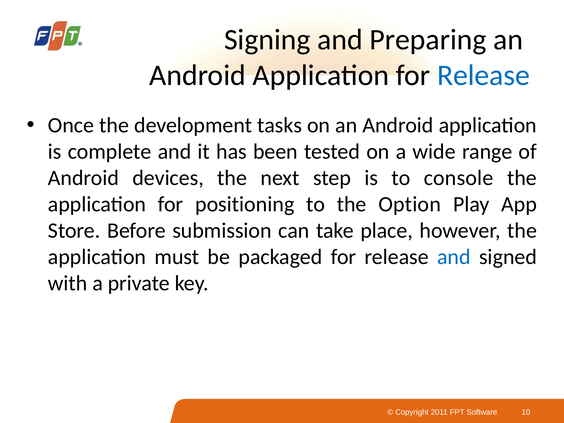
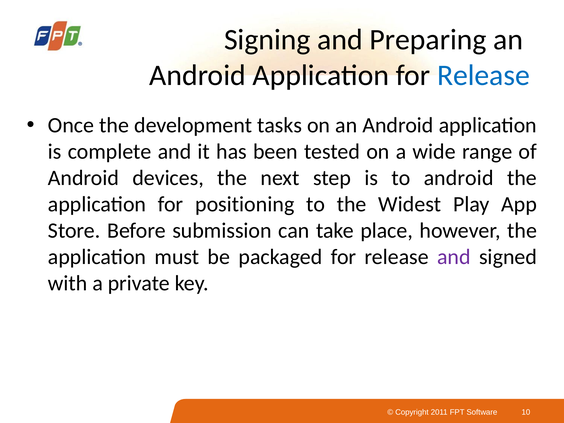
to console: console -> android
Option: Option -> Widest
and at (454, 257) colour: blue -> purple
